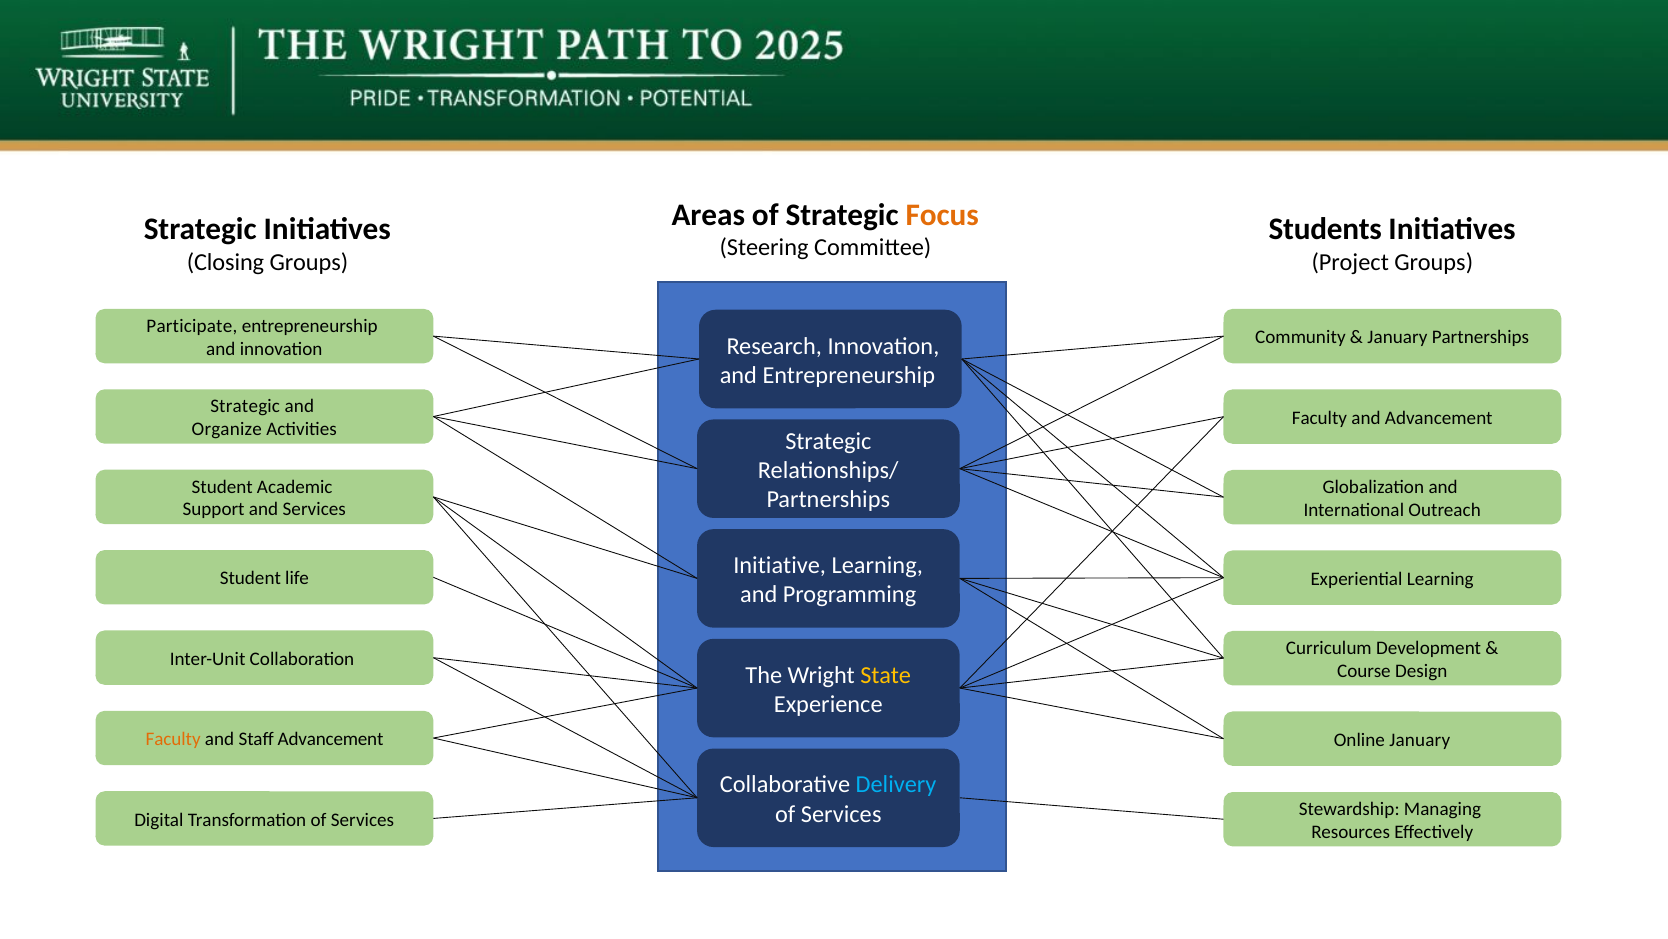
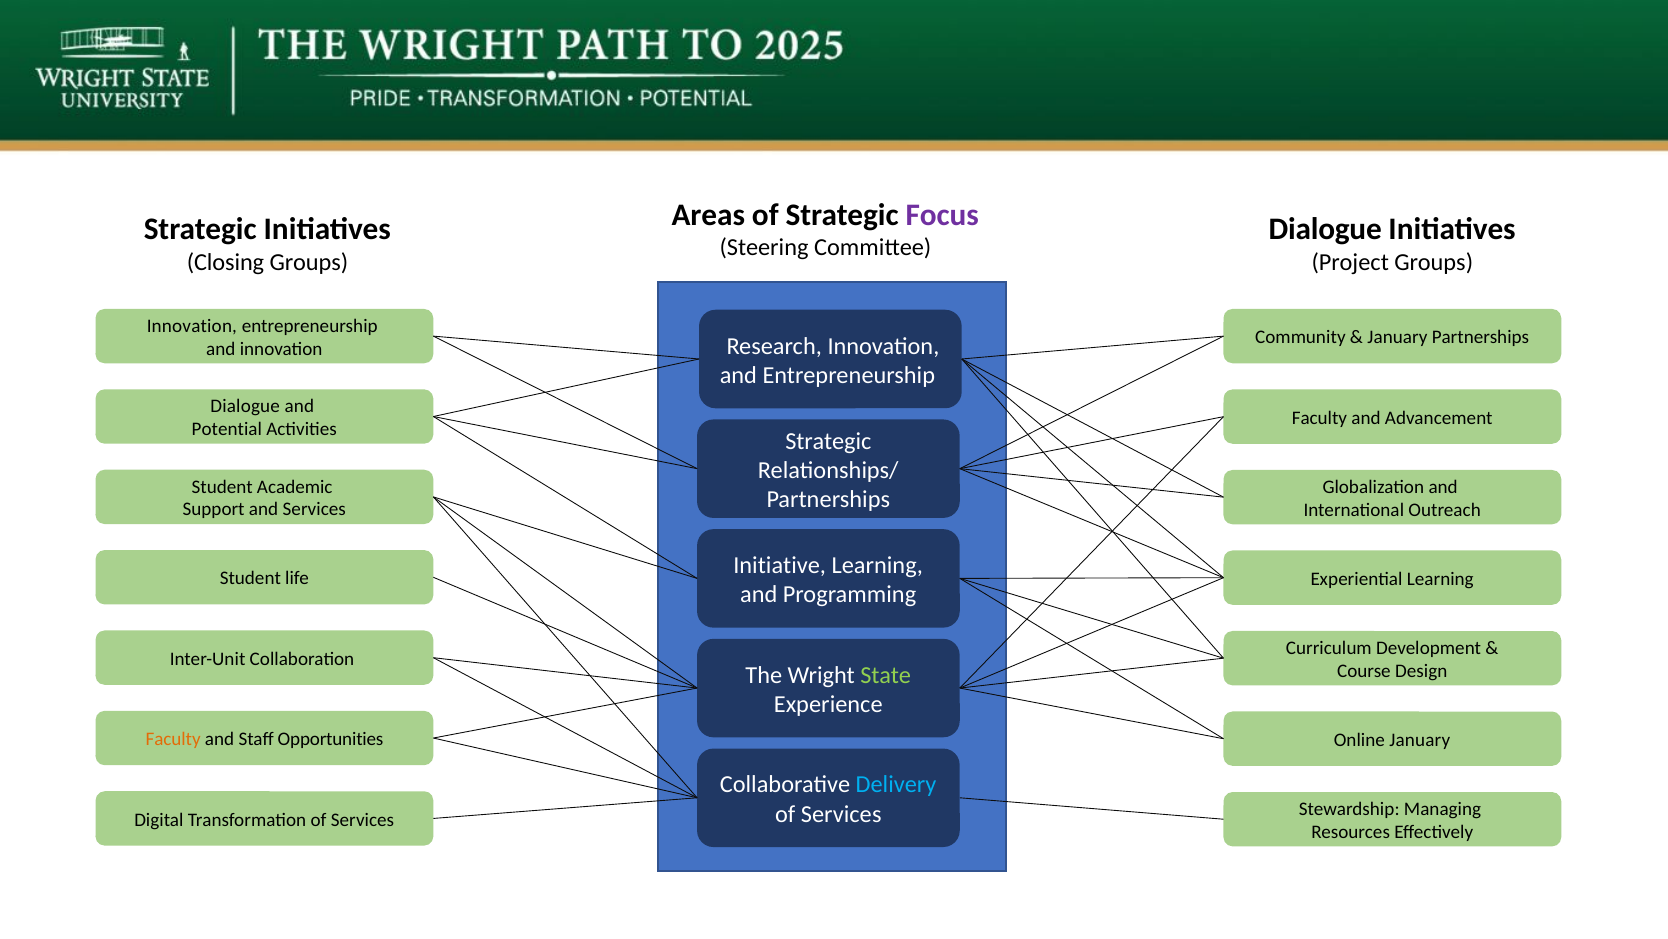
Focus colour: orange -> purple
Students at (1325, 229): Students -> Dialogue
Participate at (192, 326): Participate -> Innovation
Strategic at (245, 406): Strategic -> Dialogue
Organize: Organize -> Potential
State colour: yellow -> light green
Staff Advancement: Advancement -> Opportunities
